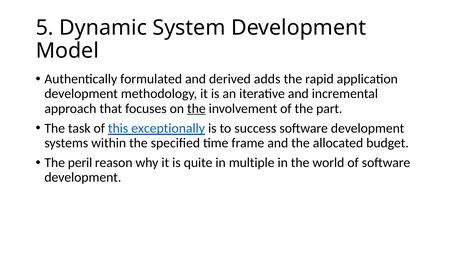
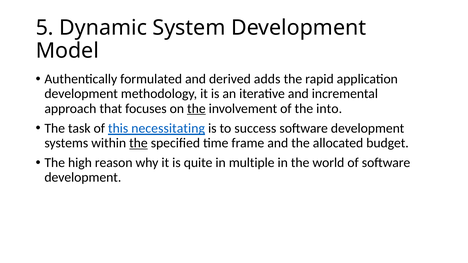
part: part -> into
exceptionally: exceptionally -> necessitating
the at (138, 143) underline: none -> present
peril: peril -> high
